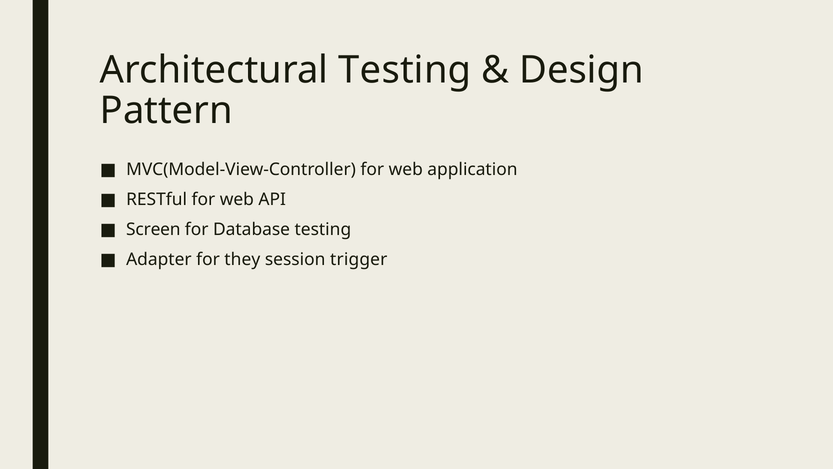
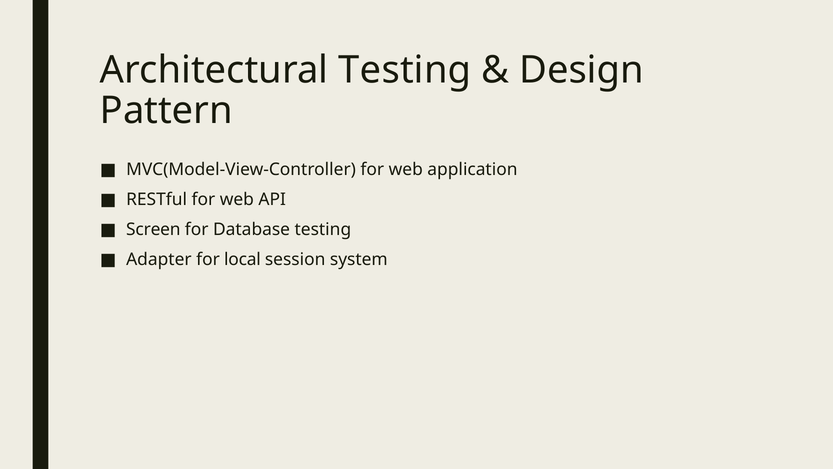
they: they -> local
trigger: trigger -> system
